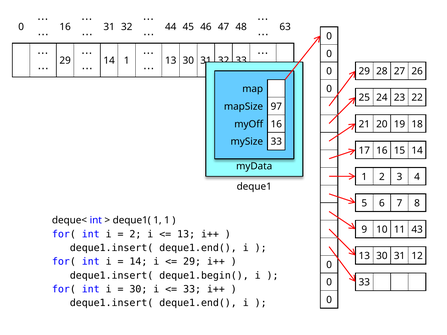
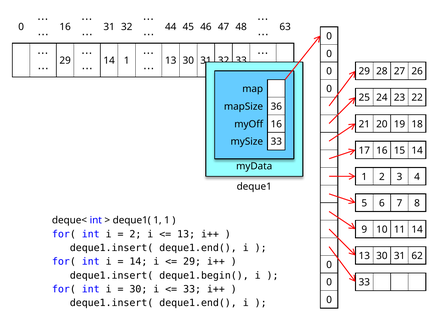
97: 97 -> 36
11 43: 43 -> 14
12: 12 -> 62
